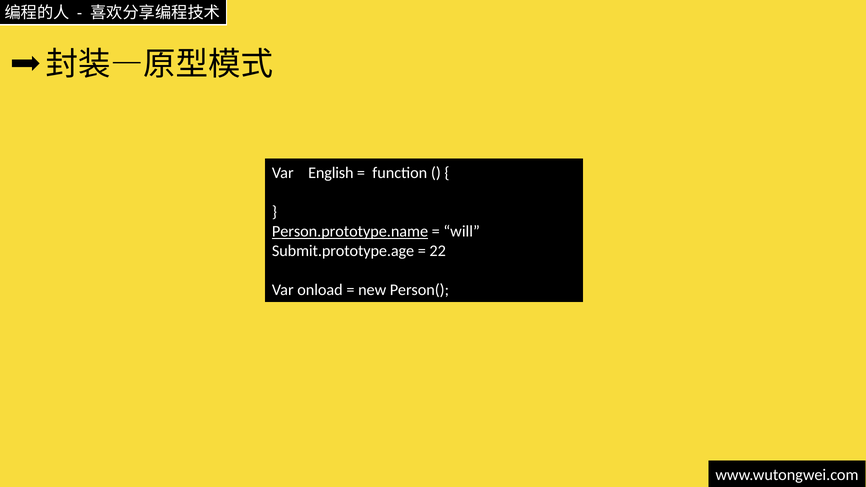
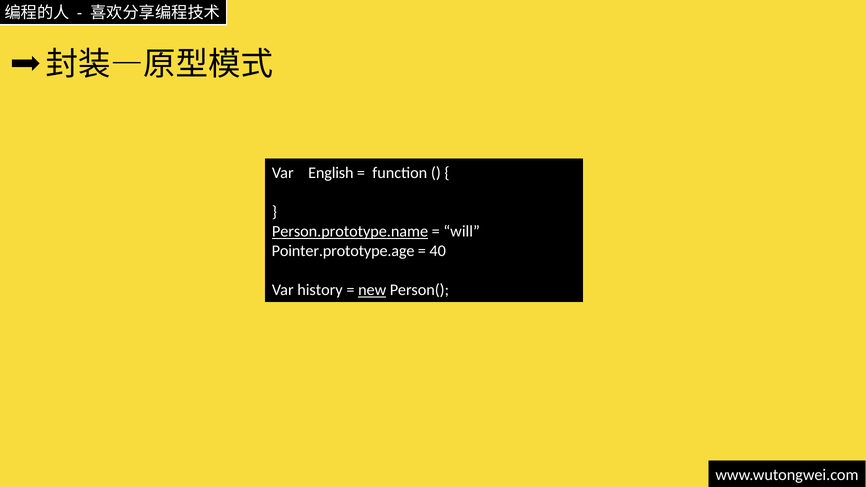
Submit.prototype.age: Submit.prototype.age -> Pointer.prototype.age
22: 22 -> 40
onload: onload -> history
new underline: none -> present
